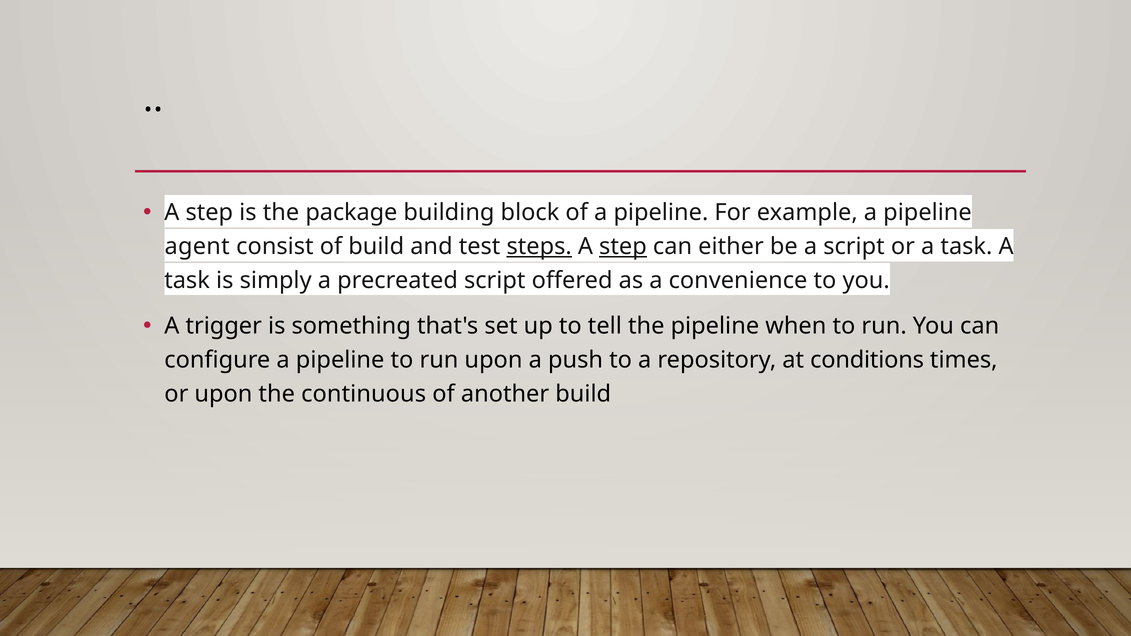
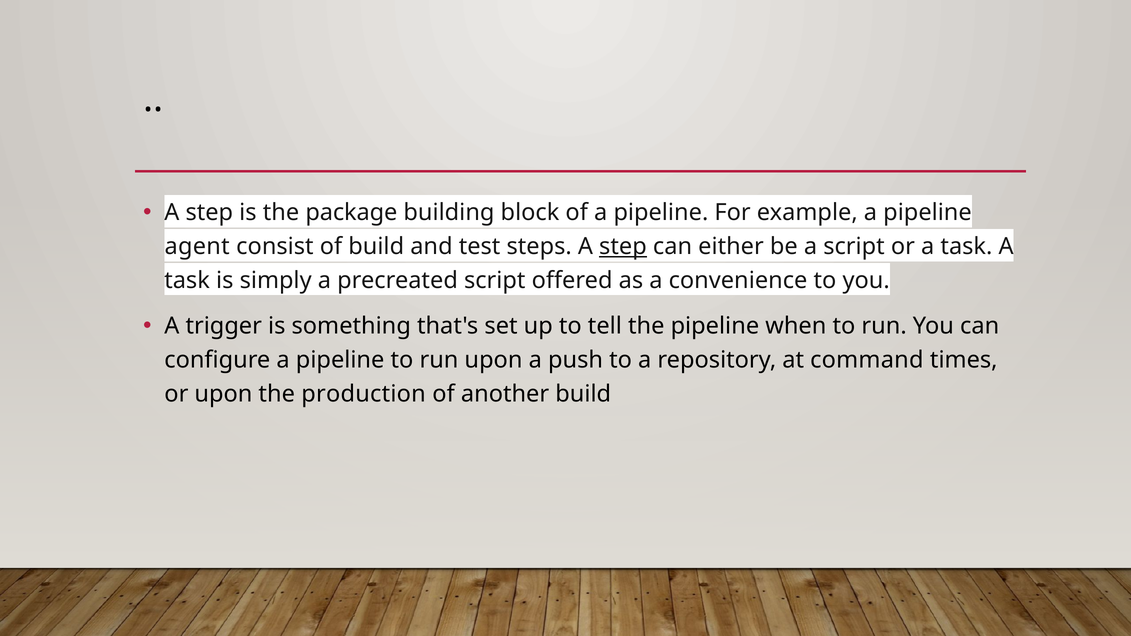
steps underline: present -> none
conditions: conditions -> command
continuous: continuous -> production
